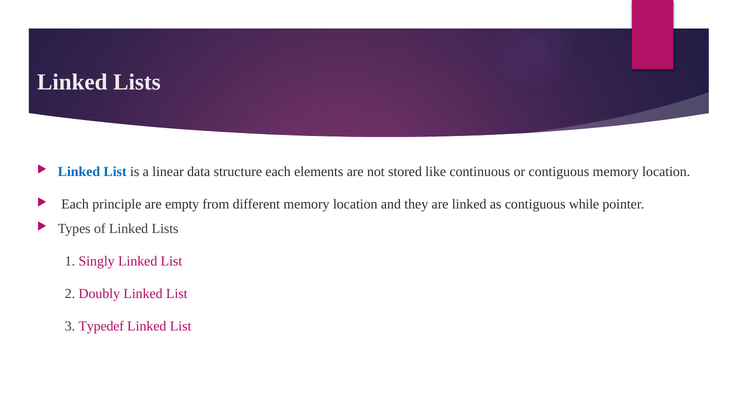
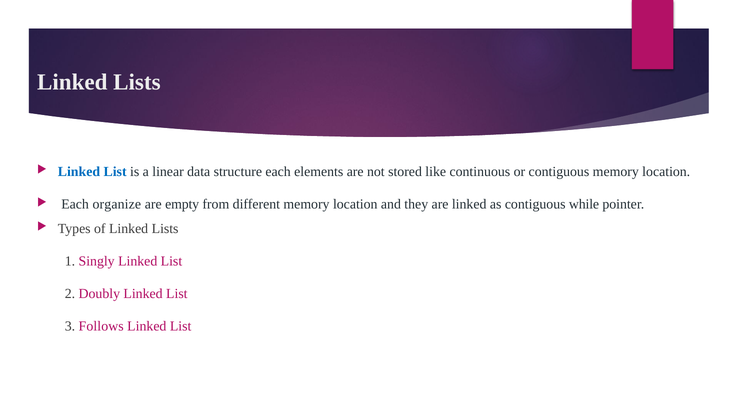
principle: principle -> organize
Typedef: Typedef -> Follows
